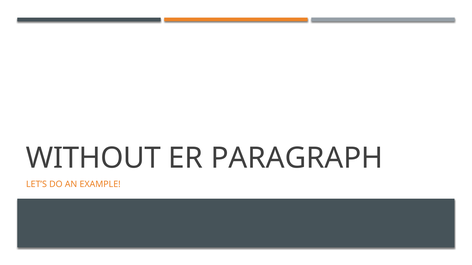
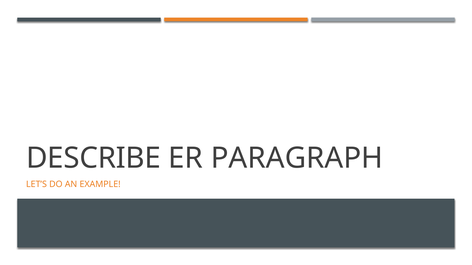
WITHOUT: WITHOUT -> DESCRIBE
